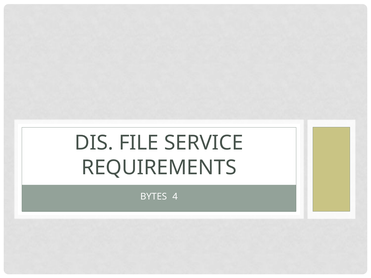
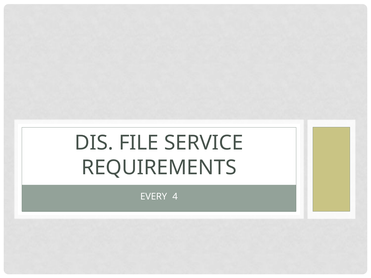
BYTES: BYTES -> EVERY
